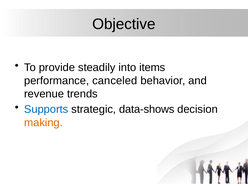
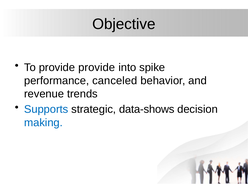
provide steadily: steadily -> provide
items: items -> spike
making colour: orange -> blue
